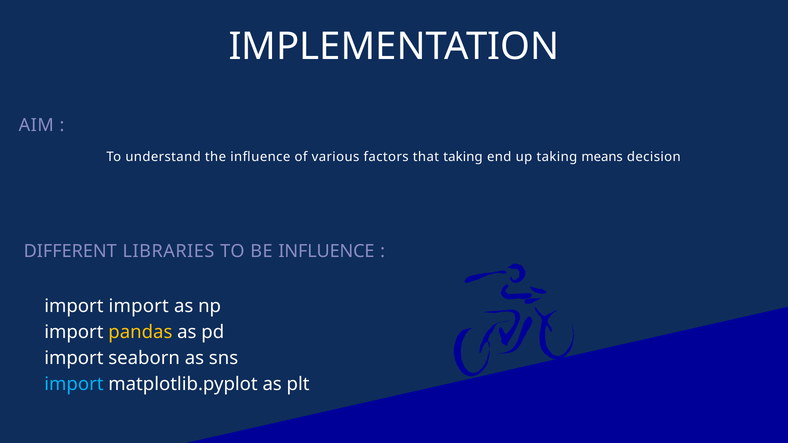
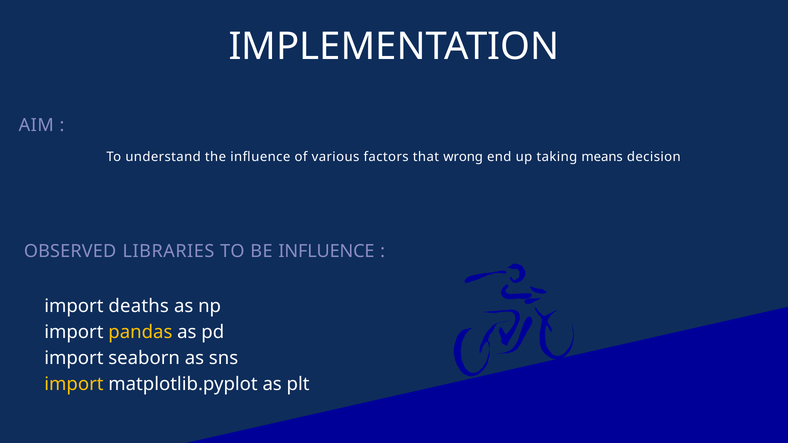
that taking: taking -> wrong
DIFFERENT: DIFFERENT -> OBSERVED
import import: import -> deaths
import at (74, 384) colour: light blue -> yellow
